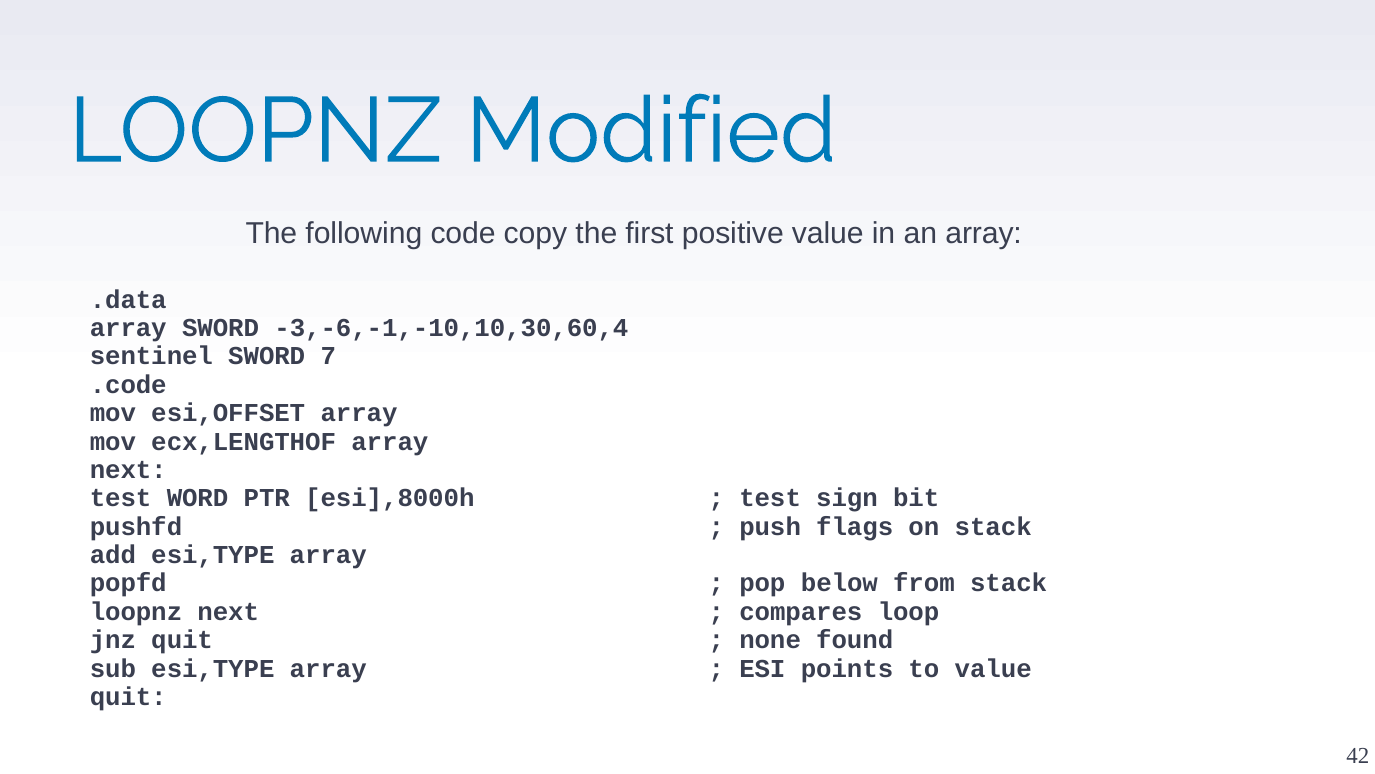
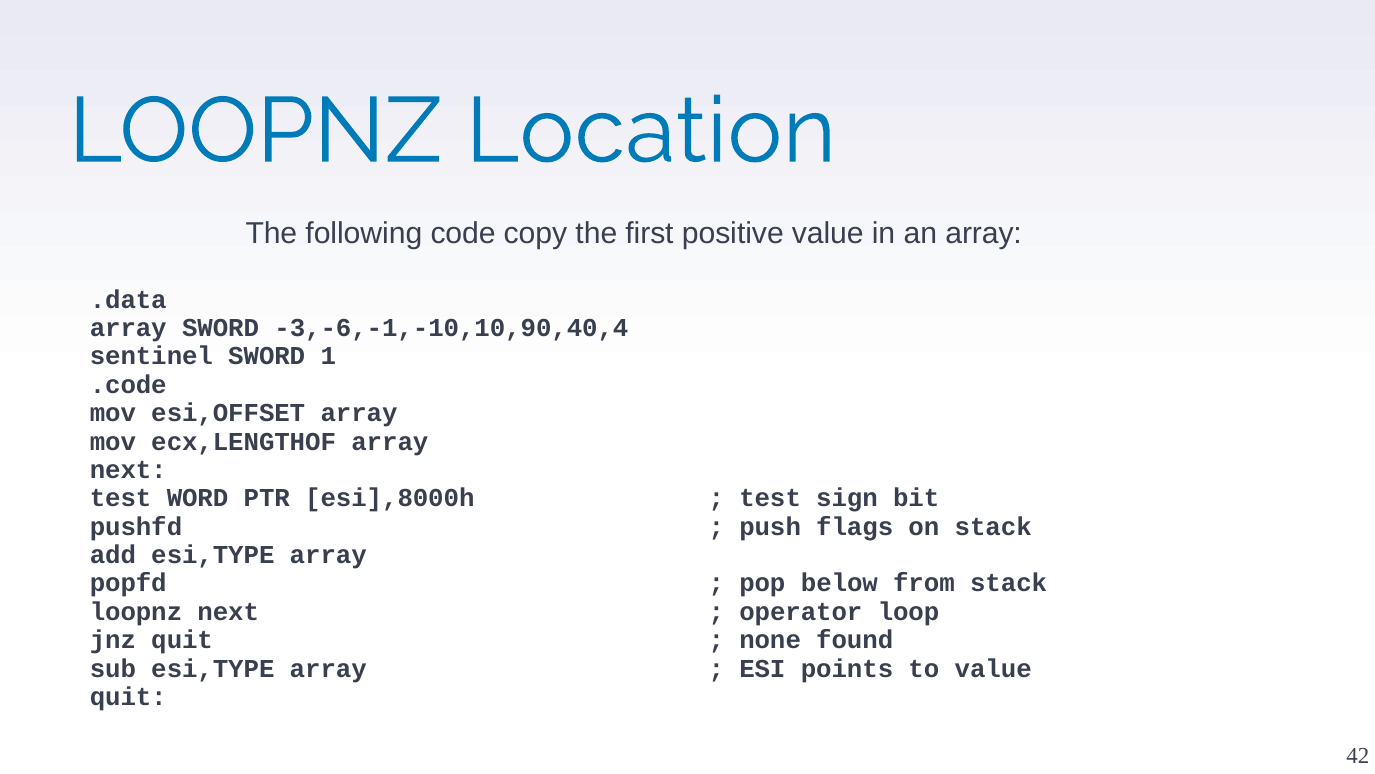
Modified: Modified -> Location
-3,-6,-1,-10,10,30,60,4: -3,-6,-1,-10,10,30,60,4 -> -3,-6,-1,-10,10,90,40,4
7: 7 -> 1
compares: compares -> operator
